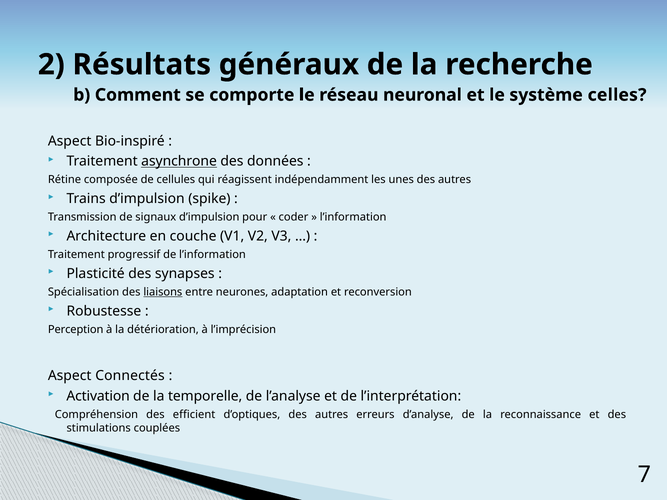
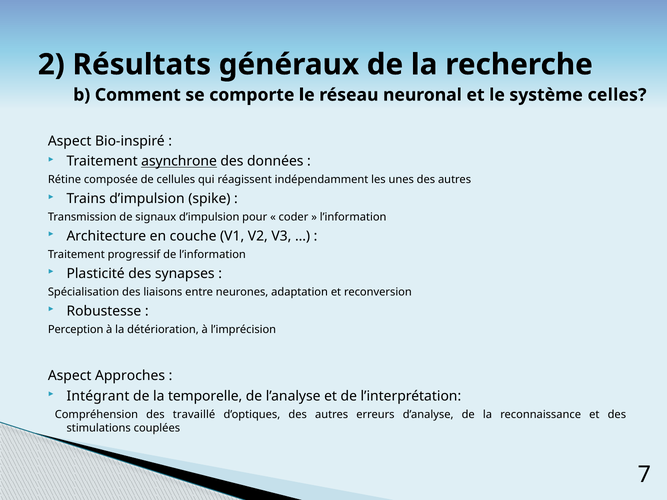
liaisons underline: present -> none
Connectés: Connectés -> Approches
Activation: Activation -> Intégrant
efficient: efficient -> travaillé
